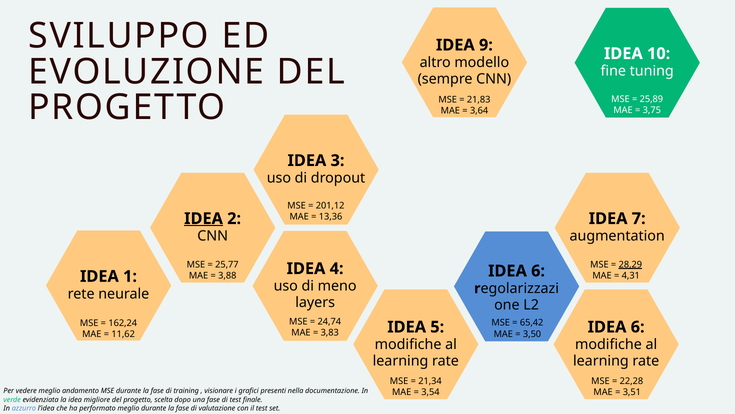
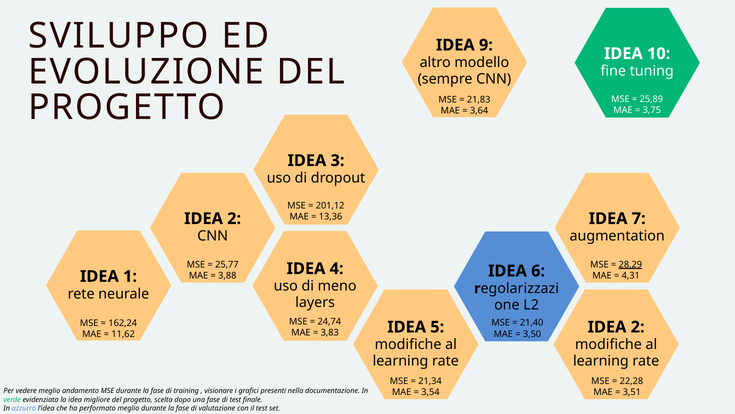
IDEA at (204, 218) underline: present -> none
65,42: 65,42 -> 21,40
6 at (638, 327): 6 -> 2
